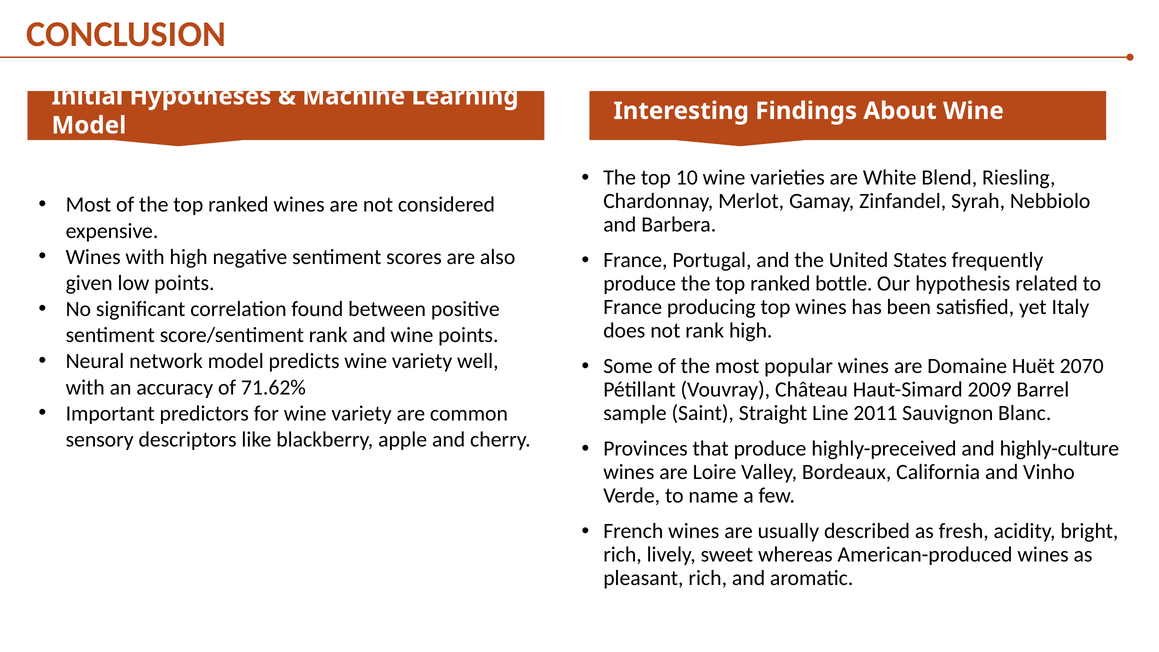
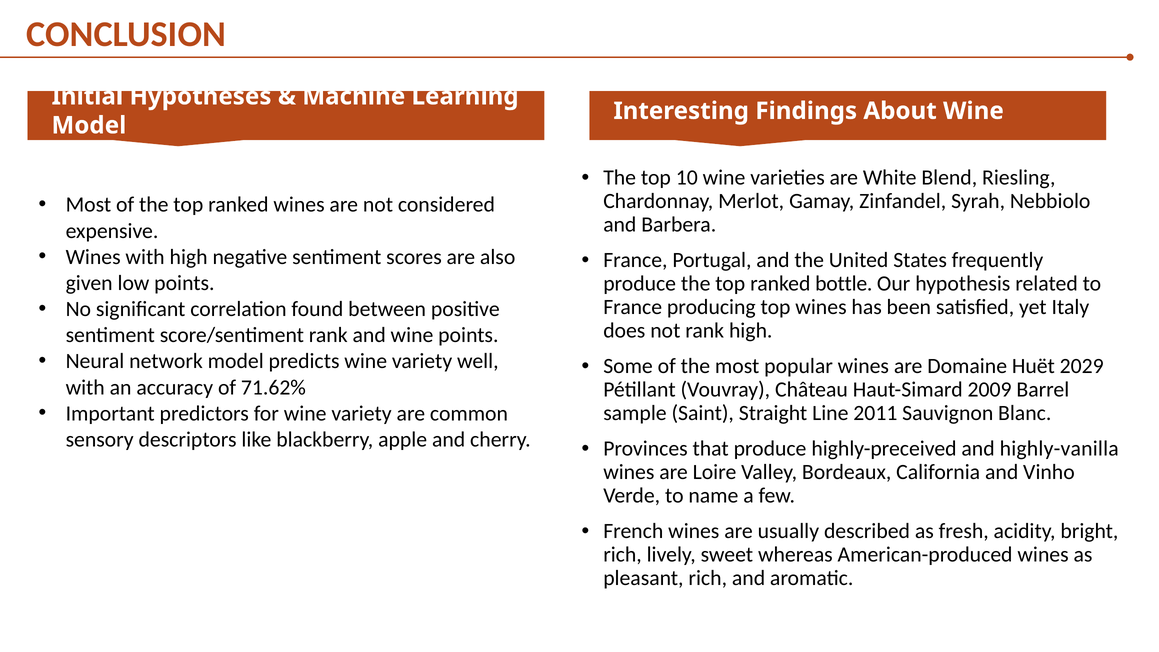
2070: 2070 -> 2029
highly-culture: highly-culture -> highly-vanilla
